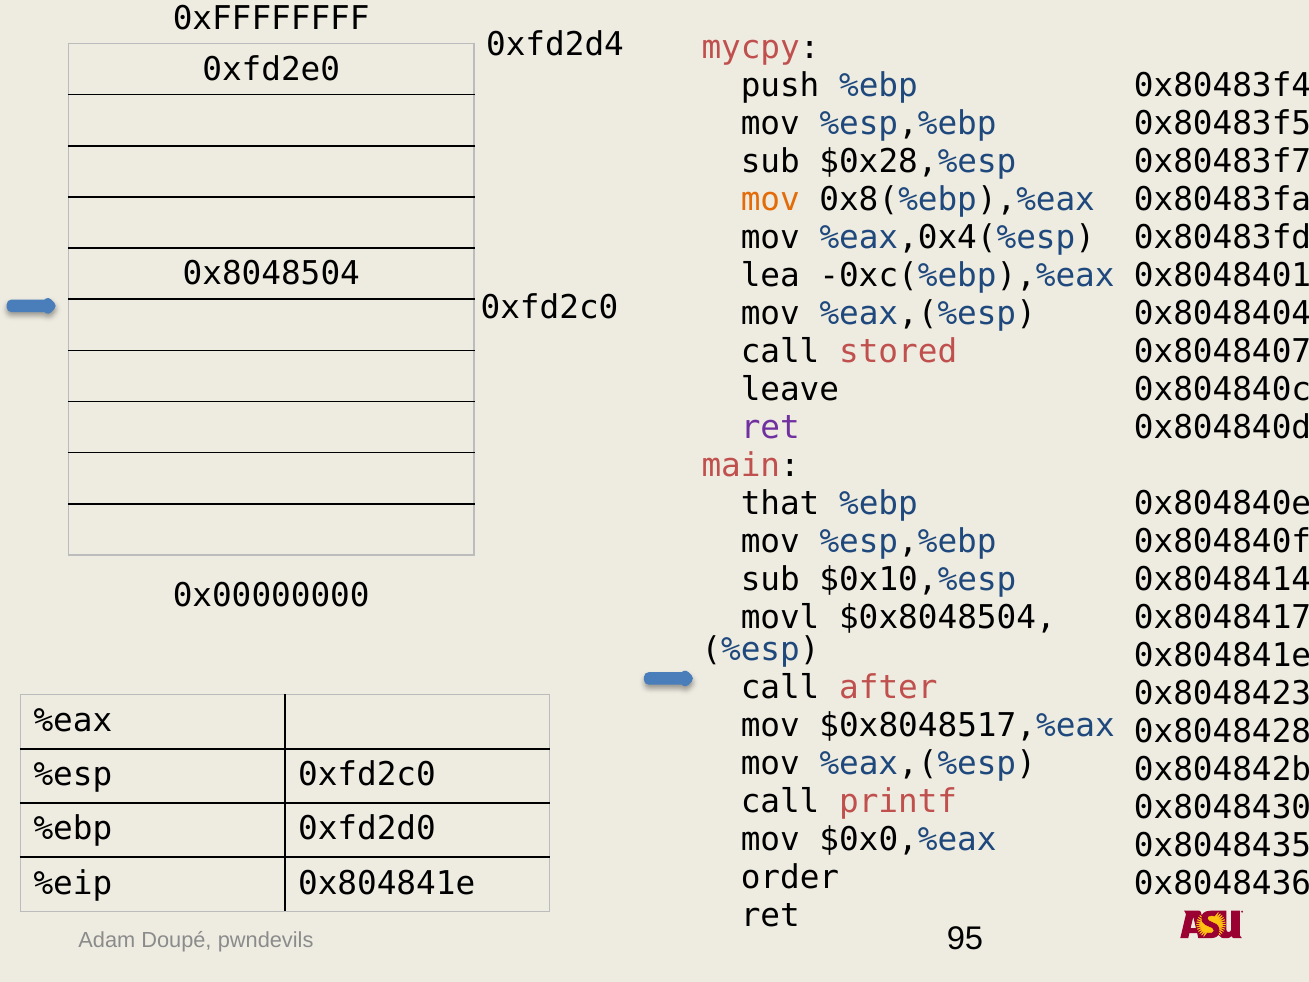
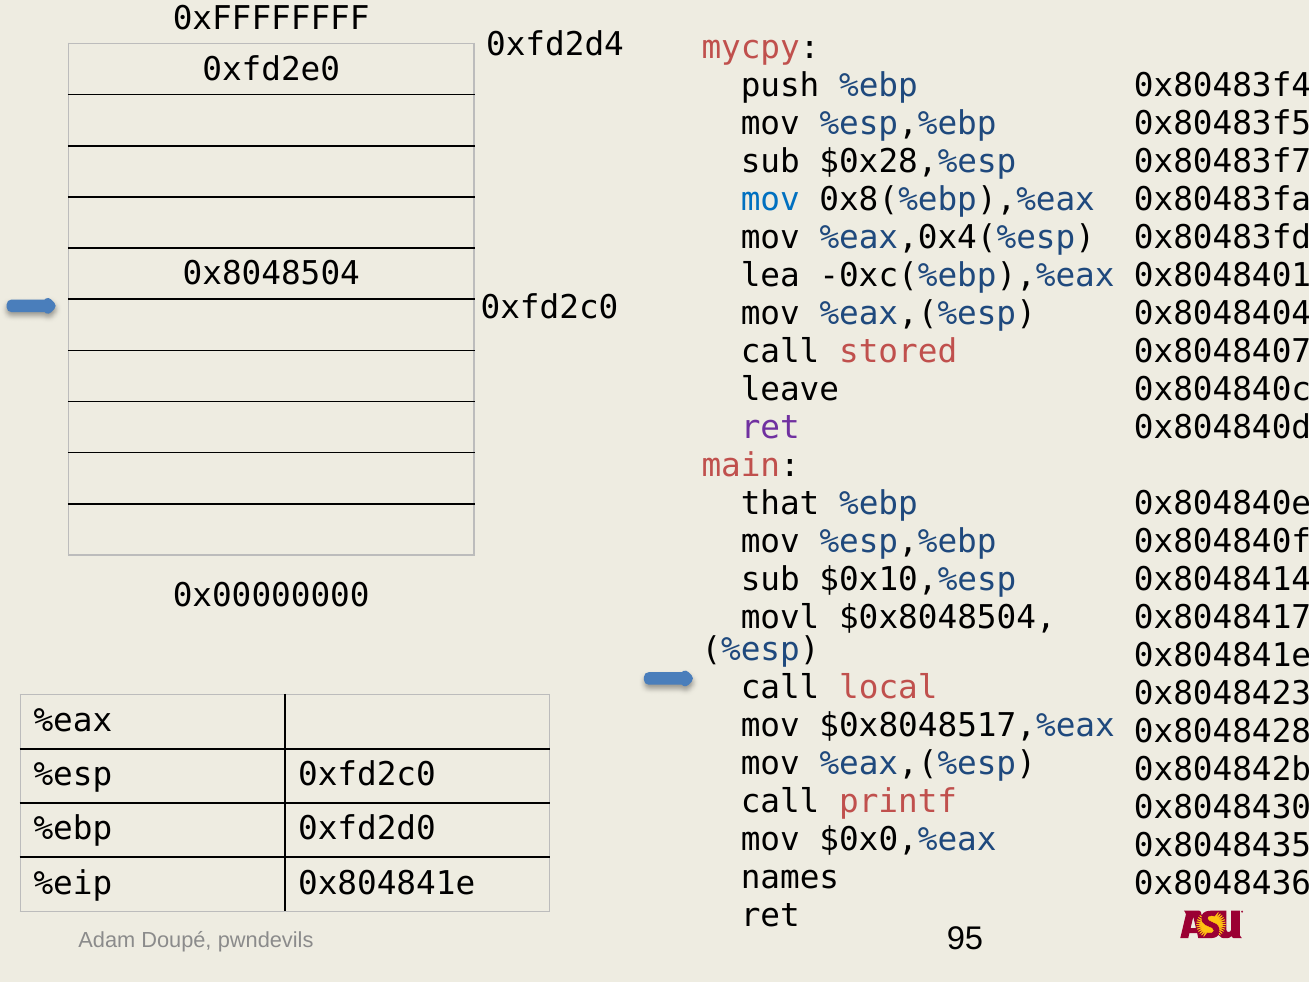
mov at (770, 200) colour: orange -> blue
after: after -> local
order: order -> names
